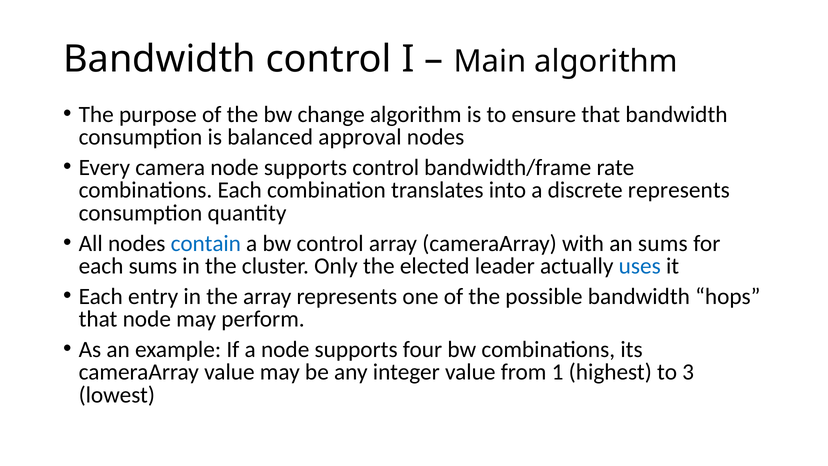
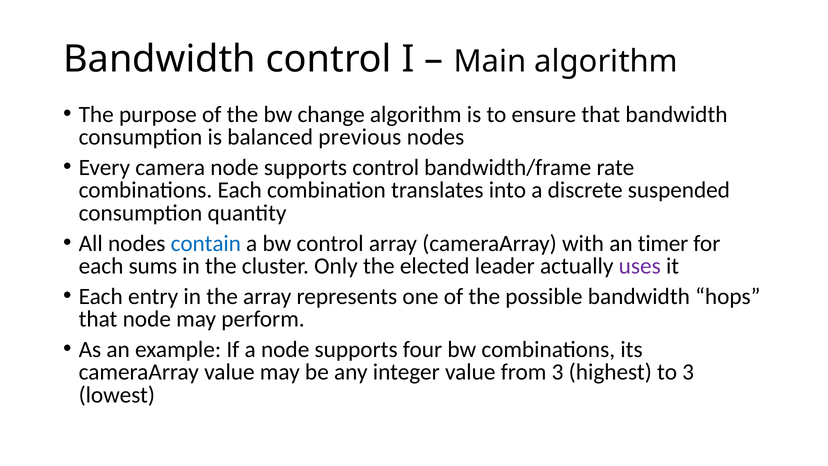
approval: approval -> previous
discrete represents: represents -> suspended
an sums: sums -> timer
uses colour: blue -> purple
from 1: 1 -> 3
